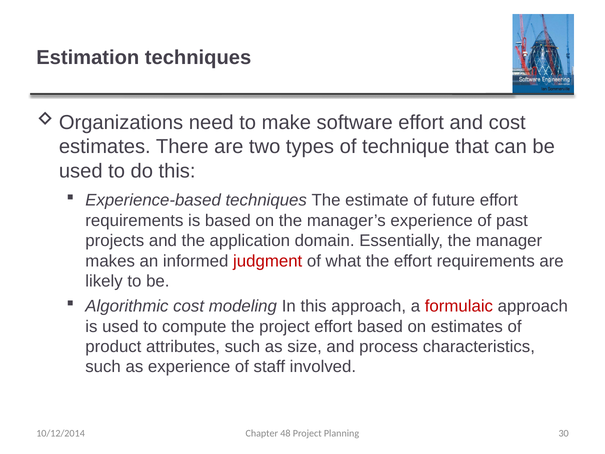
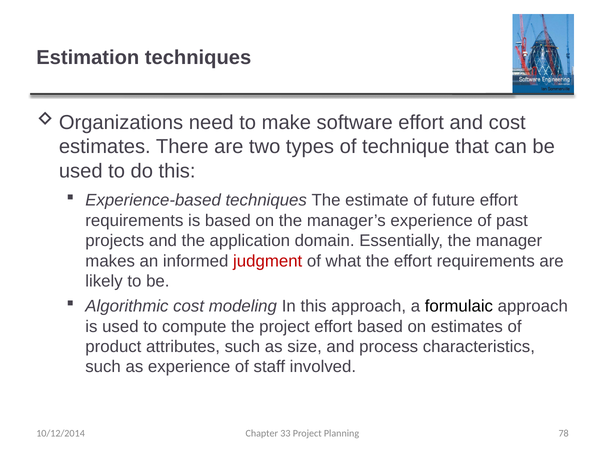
formulaic colour: red -> black
48: 48 -> 33
30: 30 -> 78
